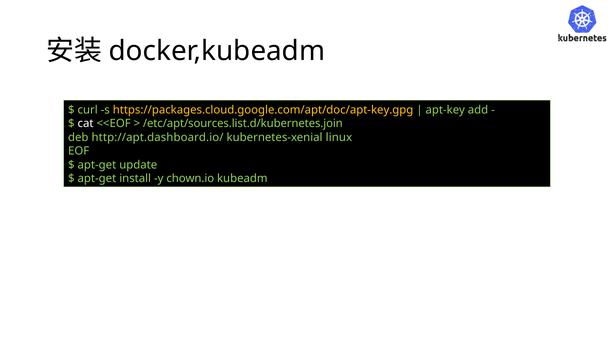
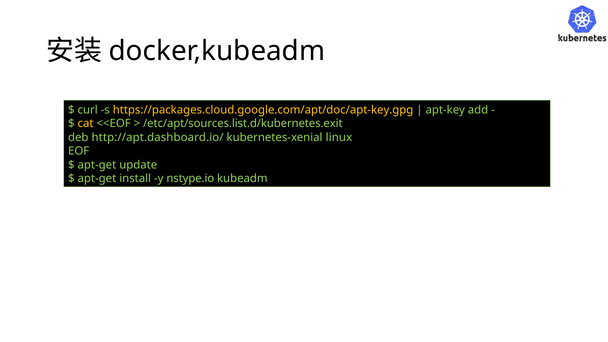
cat colour: white -> yellow
/etc/apt/sources.list.d/kubernetes.join: /etc/apt/sources.list.d/kubernetes.join -> /etc/apt/sources.list.d/kubernetes.exit
chown.io: chown.io -> nstype.io
